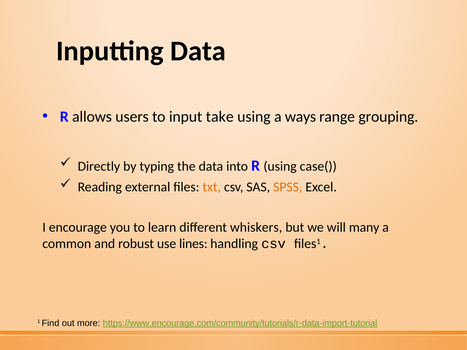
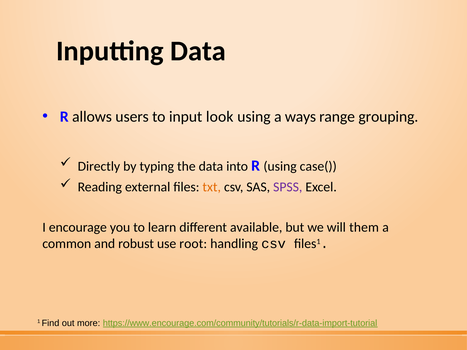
take: take -> look
SPSS colour: orange -> purple
whiskers: whiskers -> available
many: many -> them
lines: lines -> root
